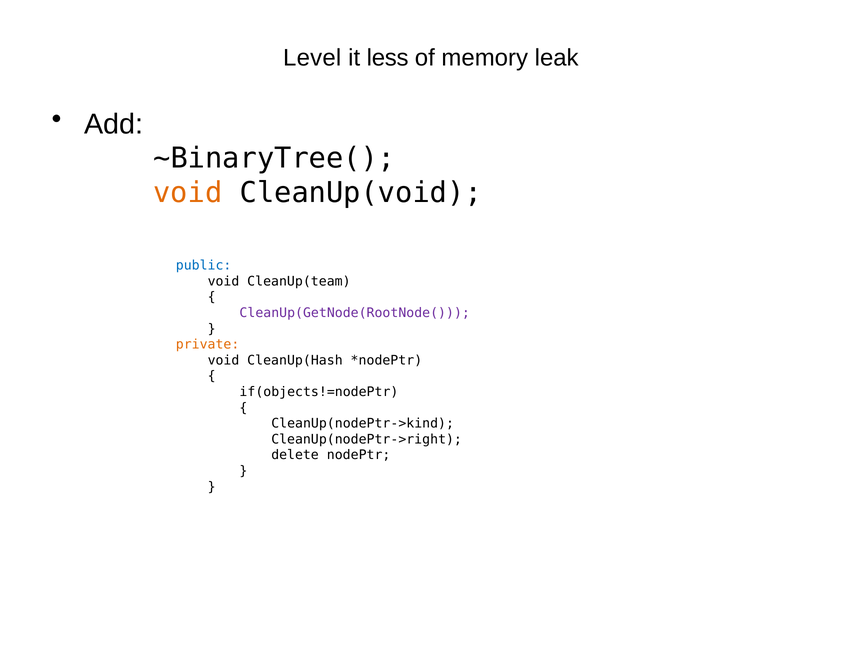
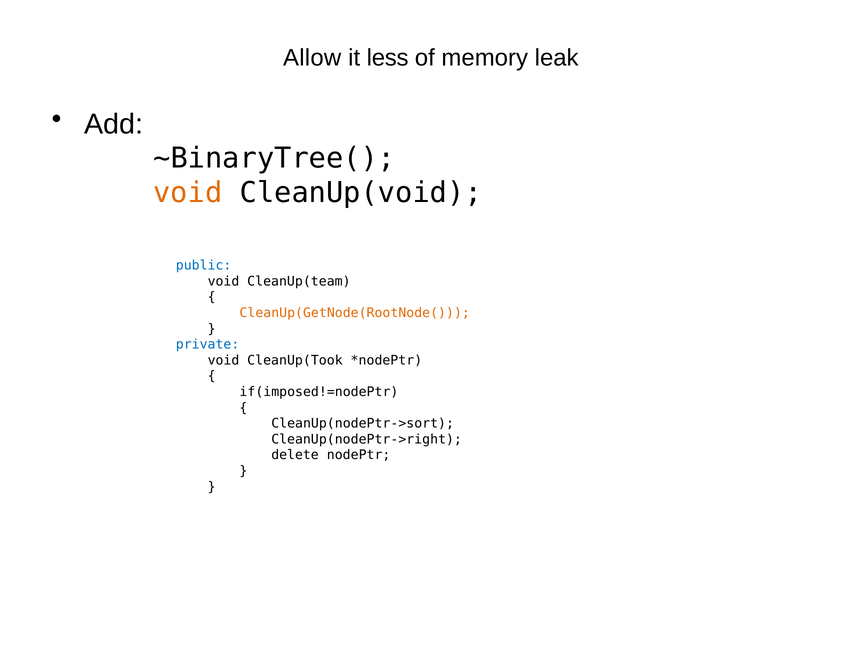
Level: Level -> Allow
CleanUp(GetNode(RootNode( colour: purple -> orange
private colour: orange -> blue
CleanUp(Hash: CleanUp(Hash -> CleanUp(Took
if(objects!=nodePtr: if(objects!=nodePtr -> if(imposed!=nodePtr
CleanUp(nodePtr->kind: CleanUp(nodePtr->kind -> CleanUp(nodePtr->sort
